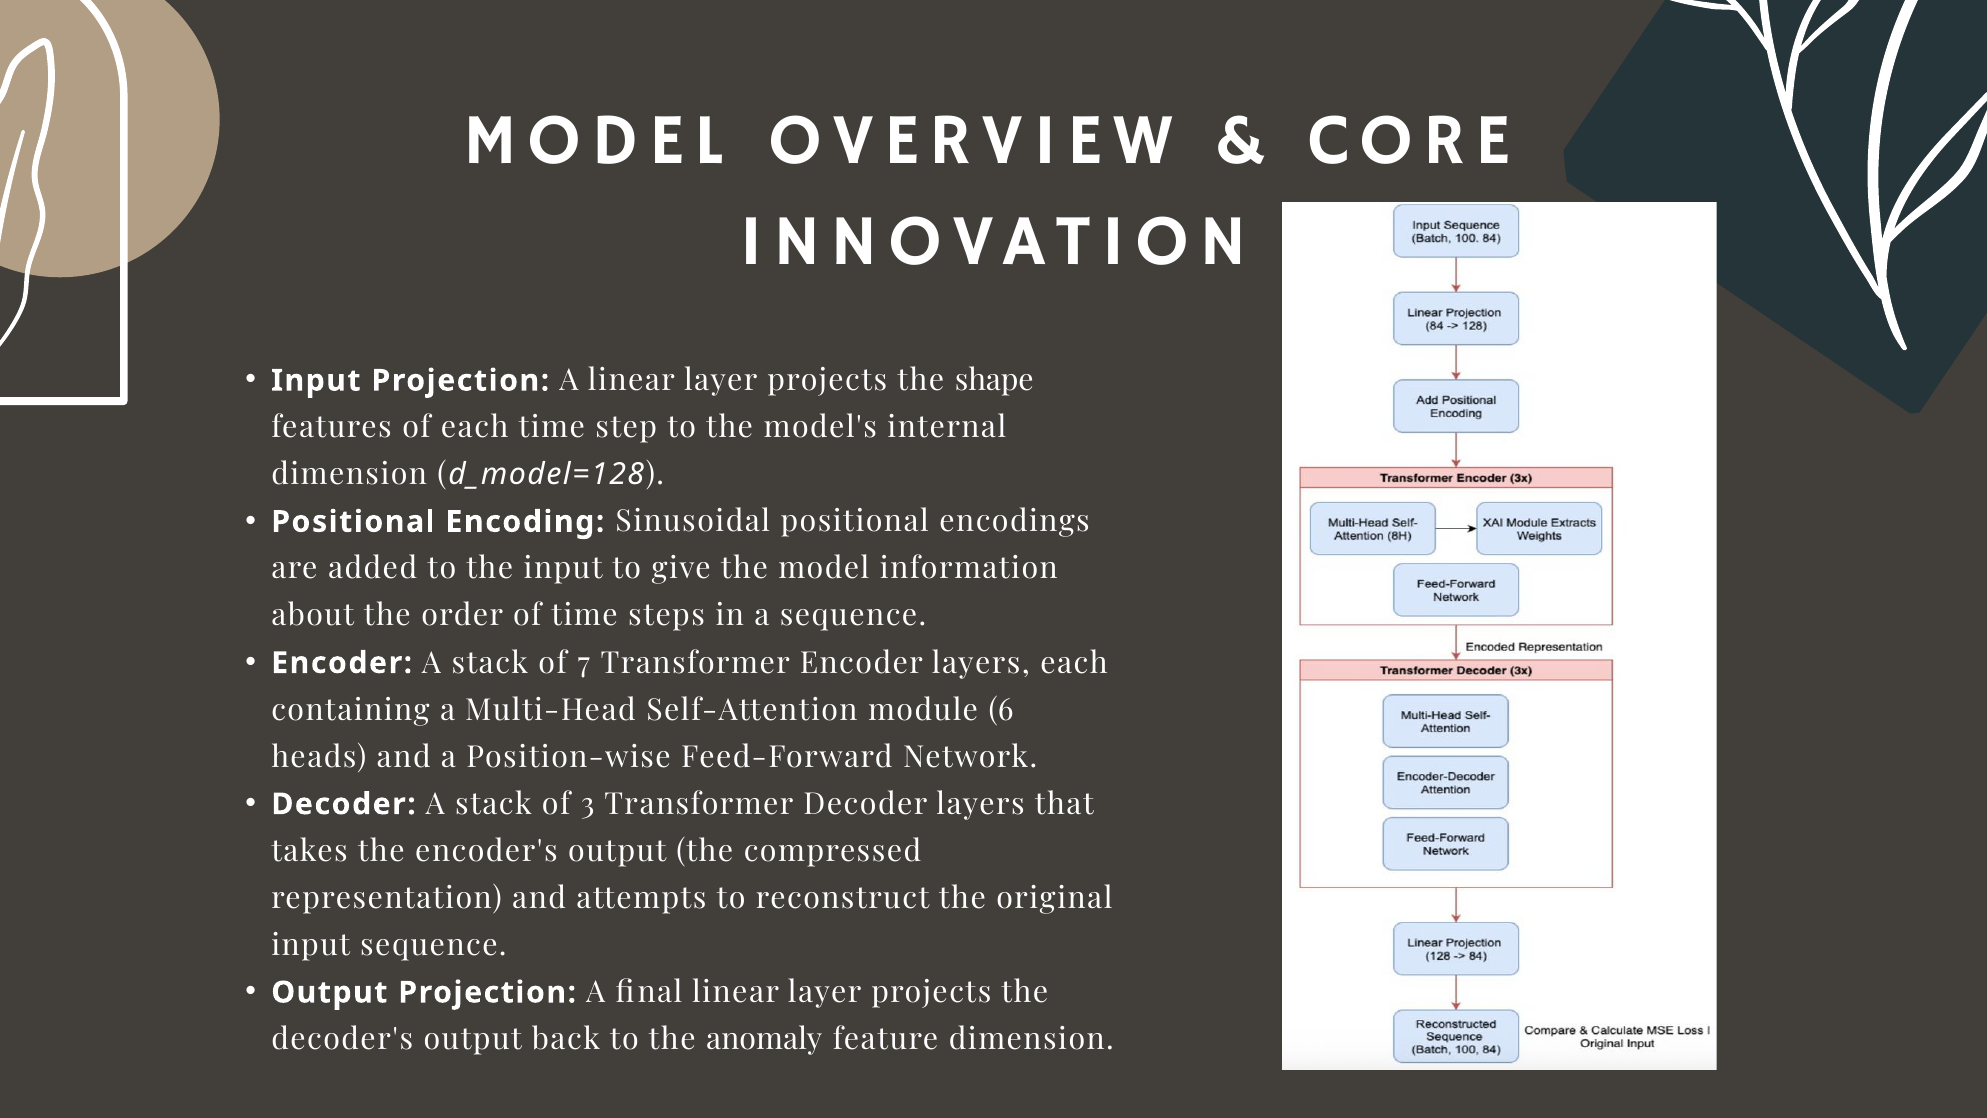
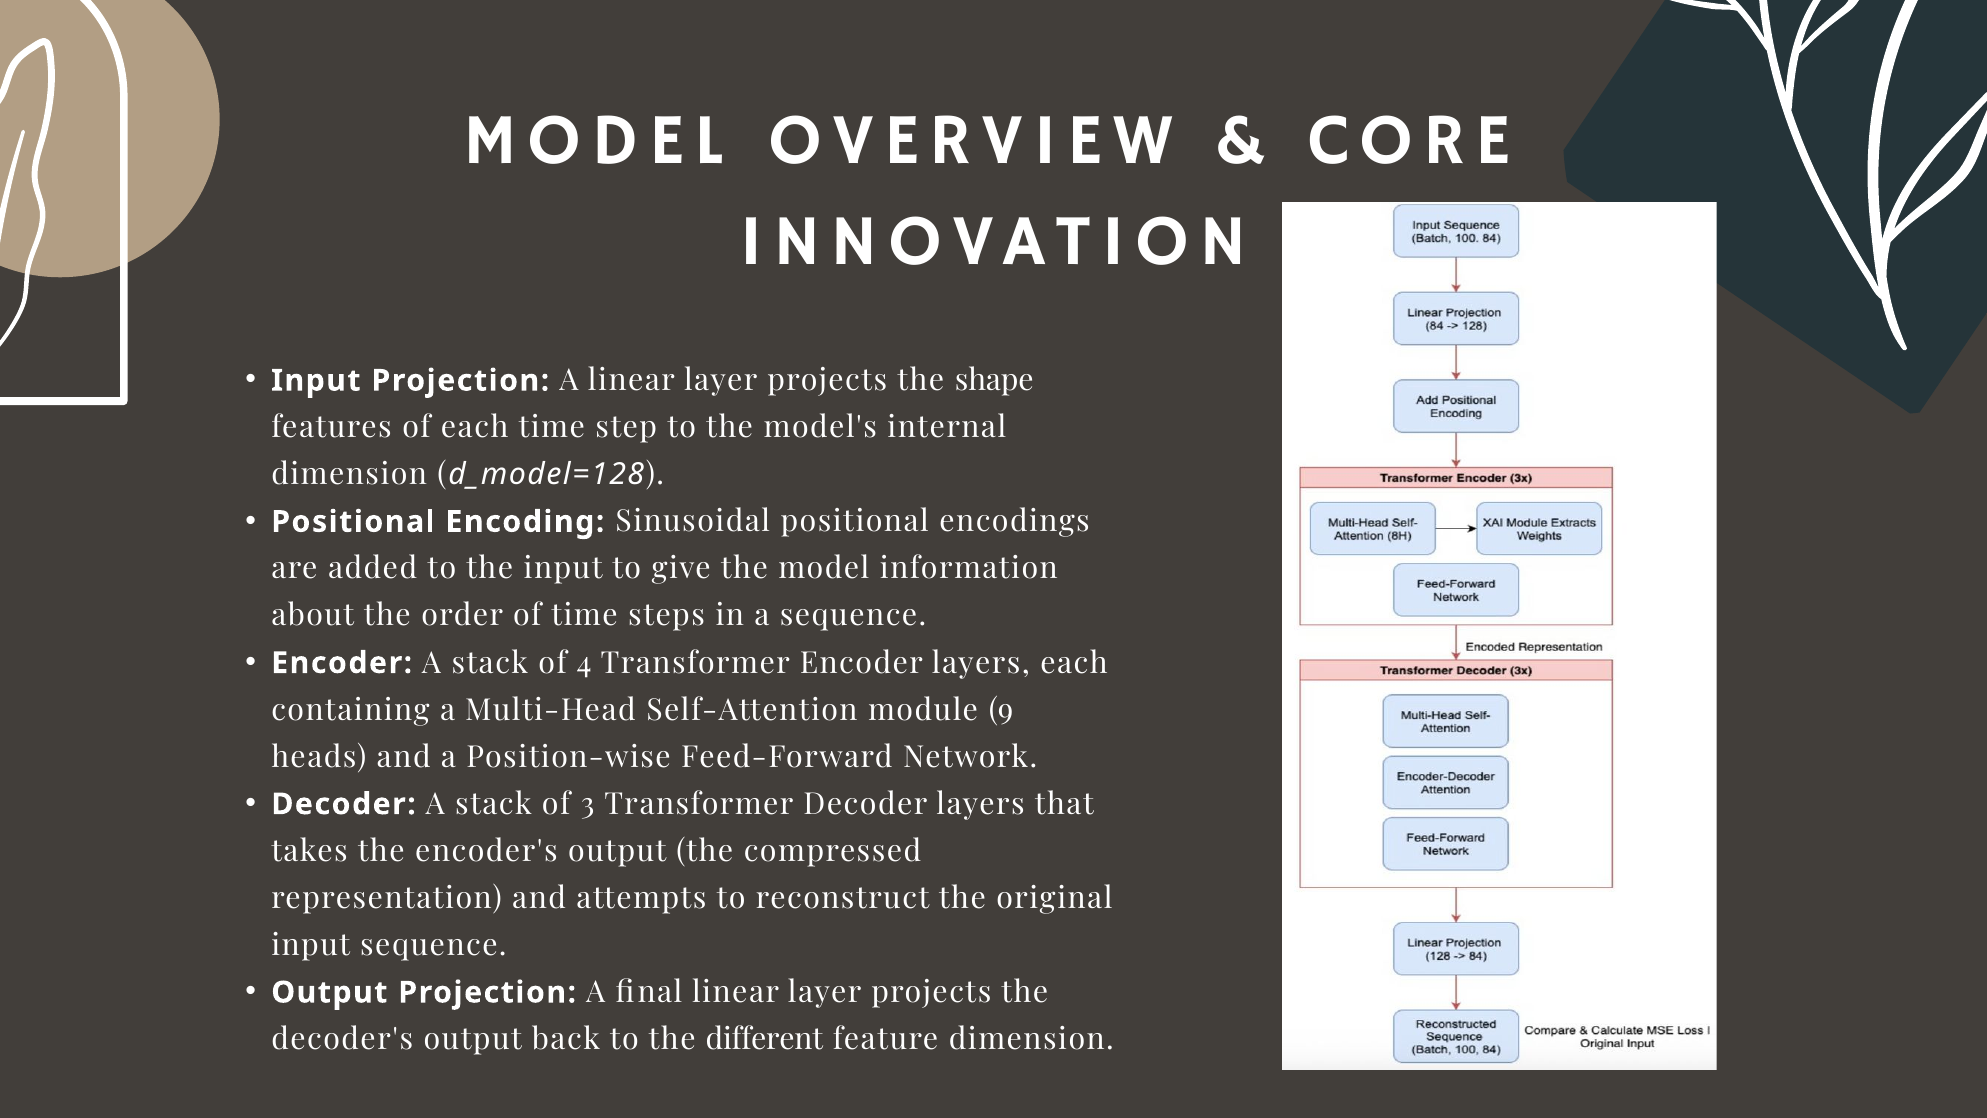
7: 7 -> 4
6: 6 -> 9
anomaly: anomaly -> different
